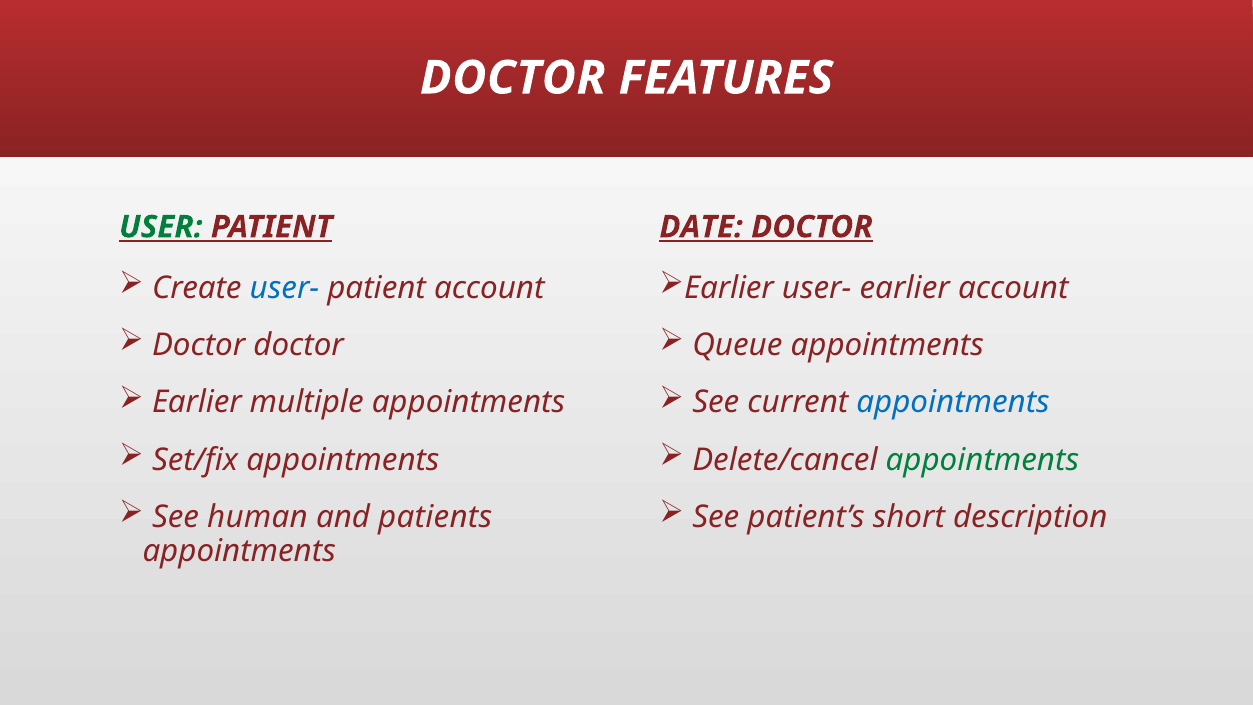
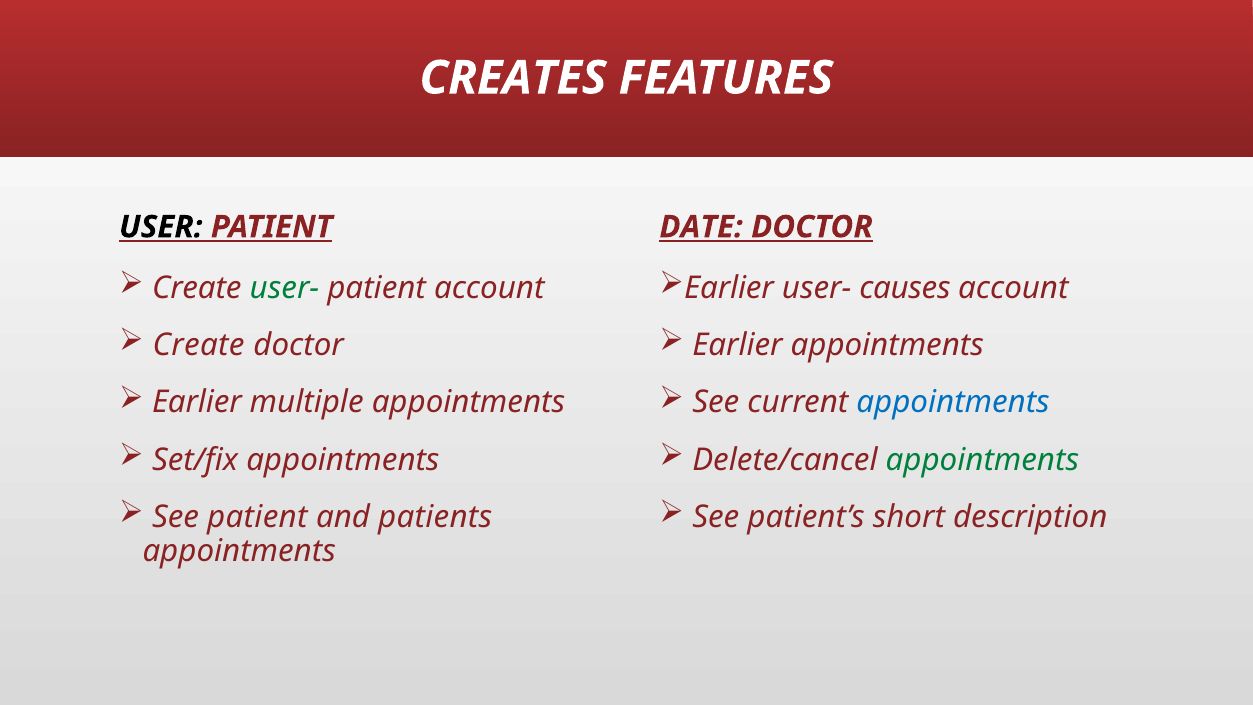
DOCTOR at (513, 78): DOCTOR -> CREATES
USER colour: green -> black
user- at (285, 288) colour: blue -> green
user- earlier: earlier -> causes
Doctor at (199, 345): Doctor -> Create
Queue at (737, 345): Queue -> Earlier
See human: human -> patient
